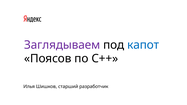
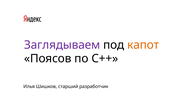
капот colour: blue -> orange
